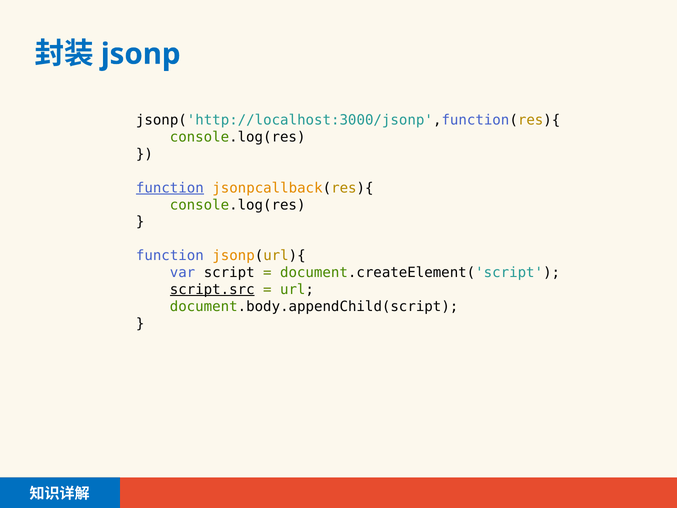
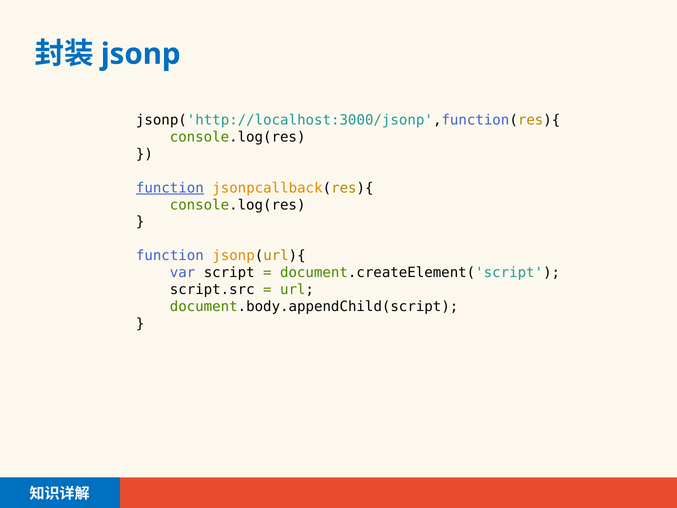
script.src underline: present -> none
